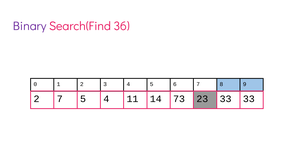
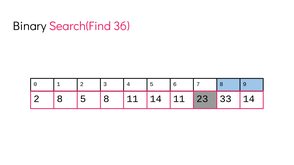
Binary colour: purple -> black
2 7: 7 -> 8
5 4: 4 -> 8
14 73: 73 -> 11
33 33: 33 -> 14
